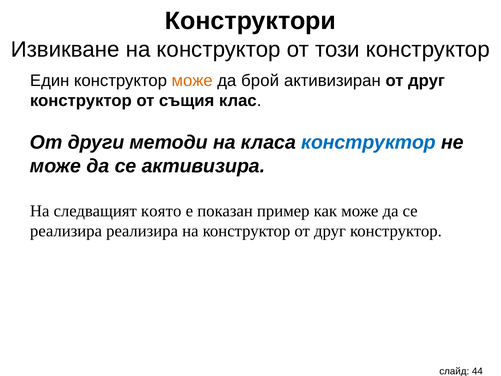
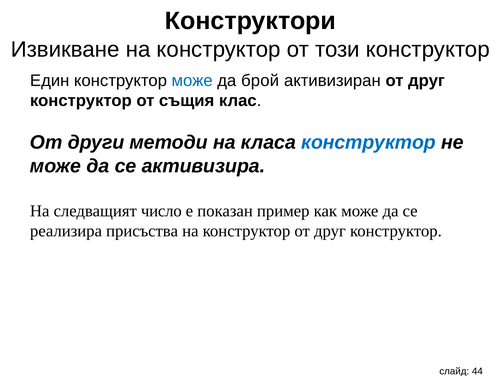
може at (192, 80) colour: orange -> blue
която: която -> число
реализира реализира: реализира -> присъства
